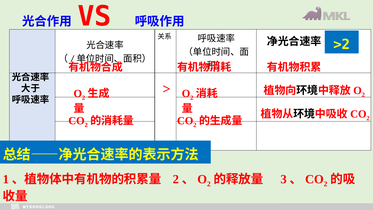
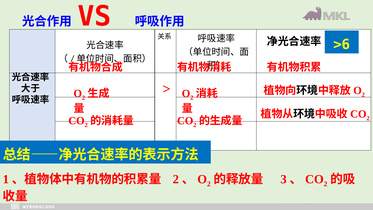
>2: >2 -> >6
